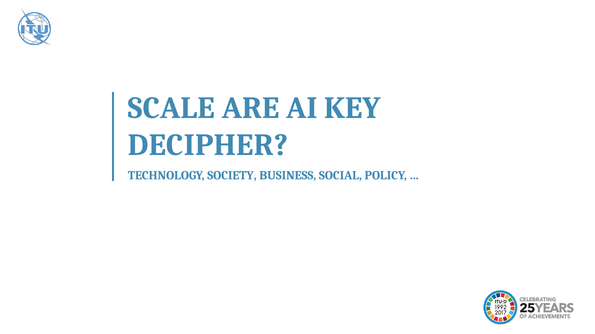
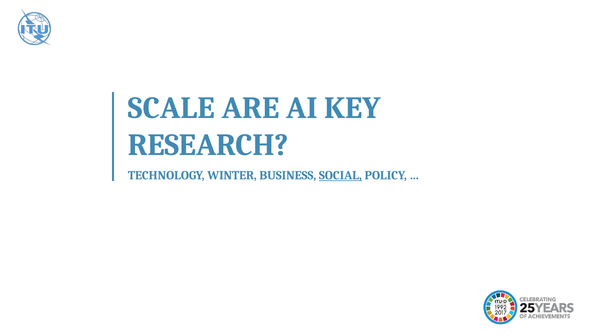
DECIPHER: DECIPHER -> RESEARCH
SOCIETY: SOCIETY -> WINTER
SOCIAL underline: none -> present
